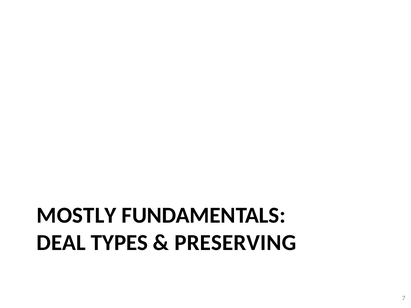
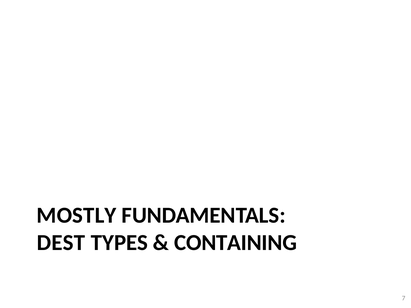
DEAL: DEAL -> DEST
PRESERVING: PRESERVING -> CONTAINING
